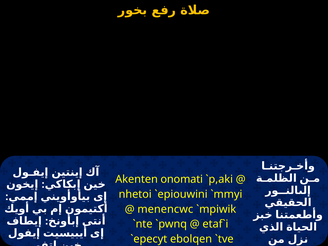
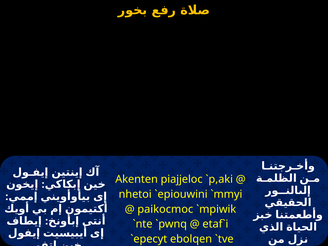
onomati: onomati -> piajjeloc
menencwc: menencwc -> paikocmoc
